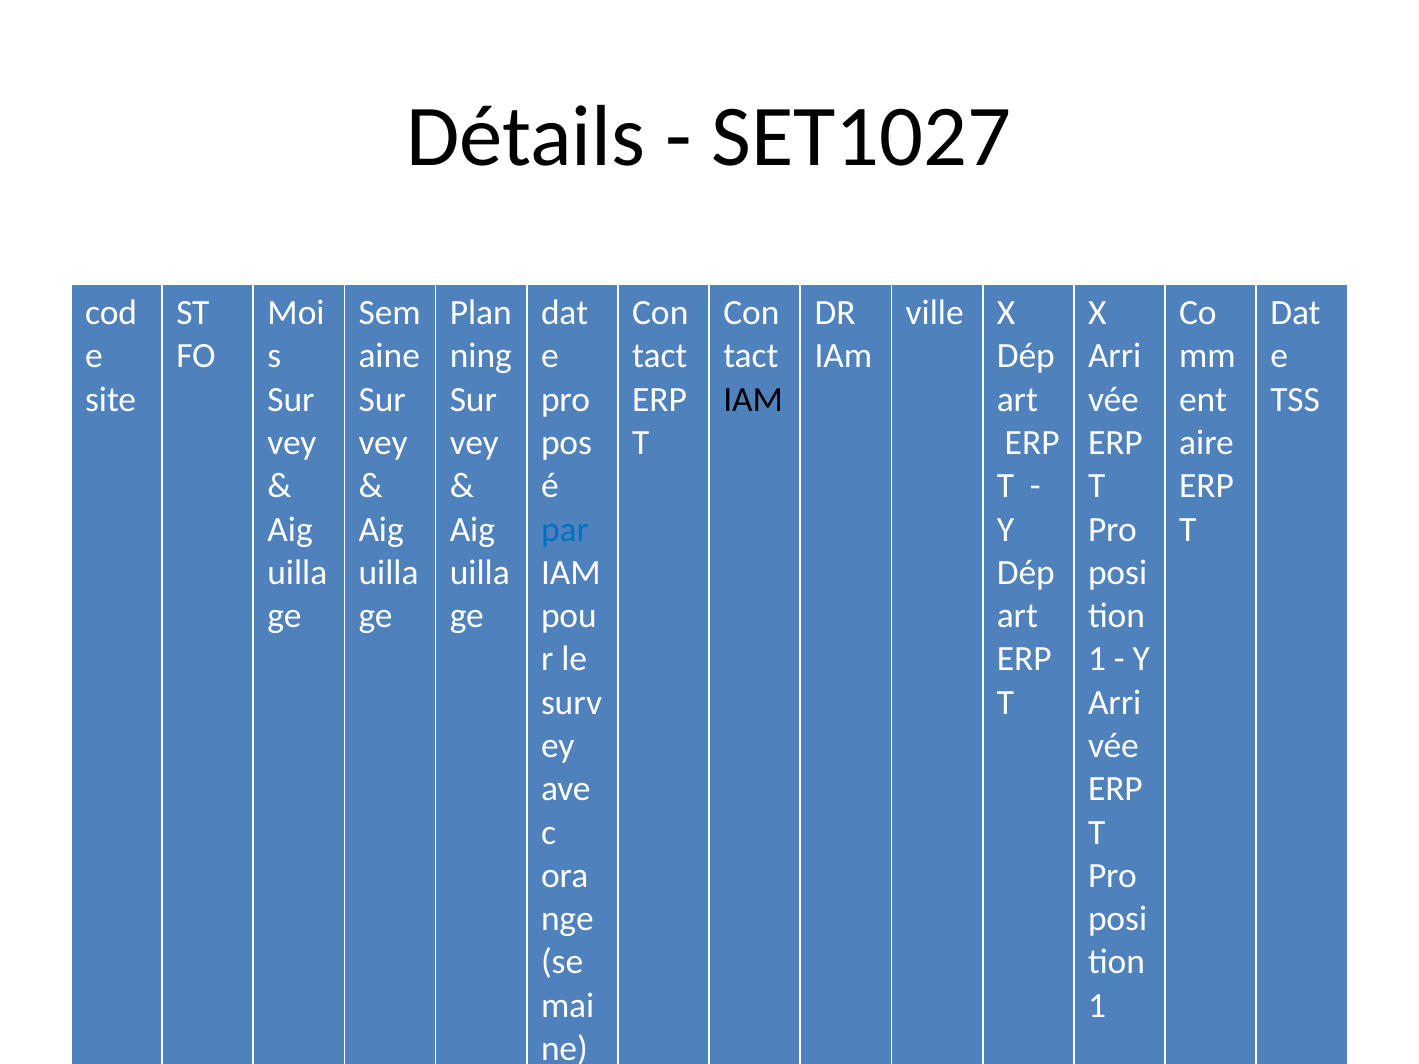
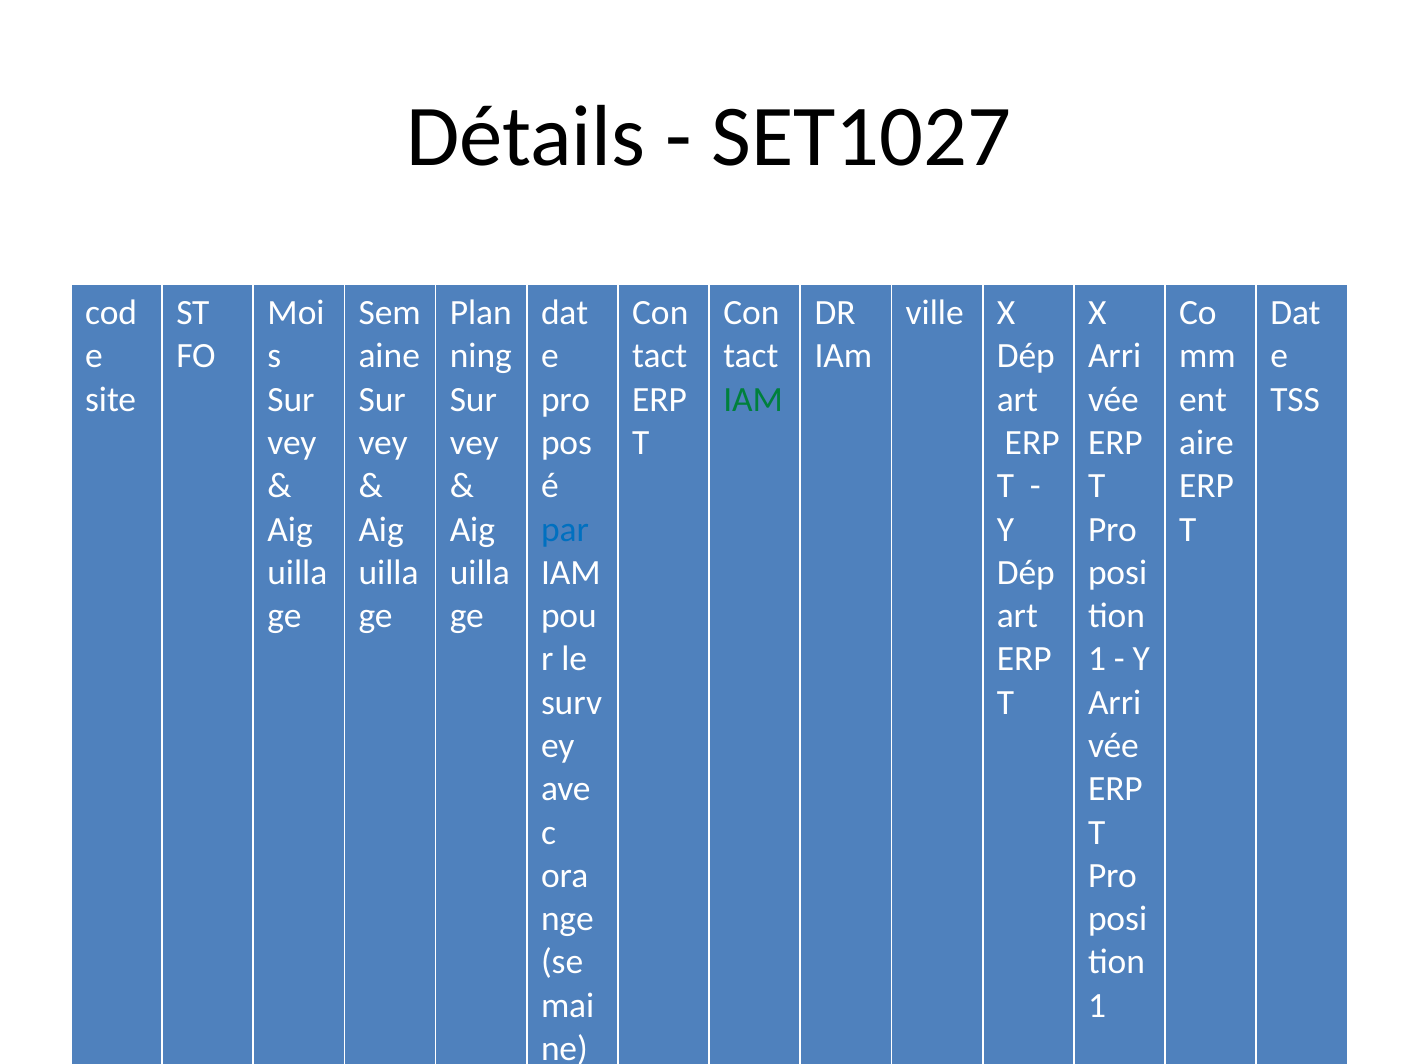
IAM at (753, 400) colour: black -> green
